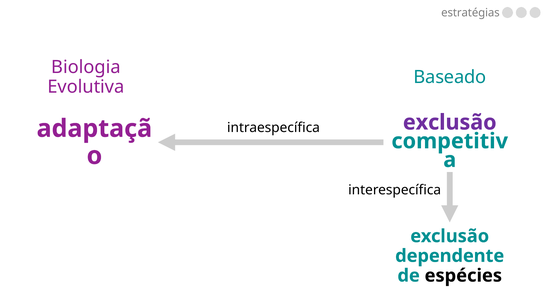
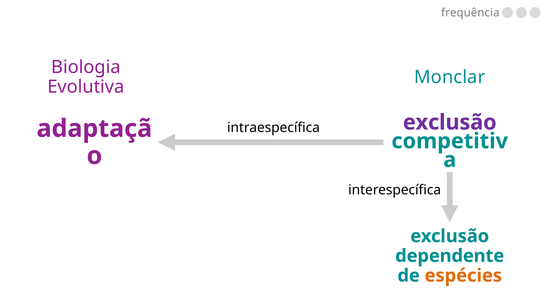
estratégias: estratégias -> frequência
Baseado: Baseado -> Monclar
espécies colour: black -> orange
